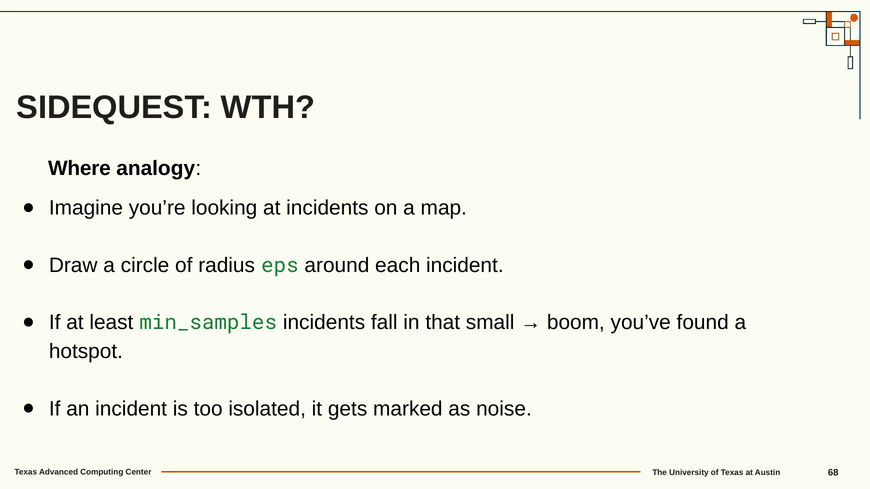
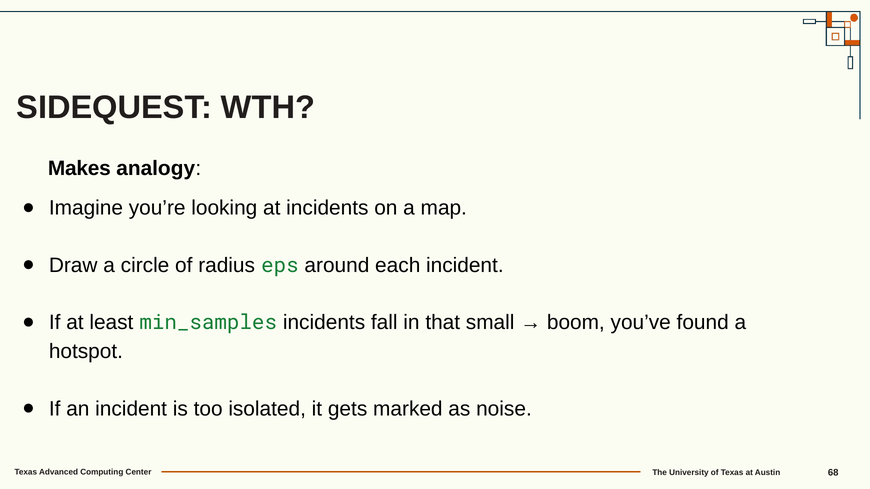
Where: Where -> Makes
